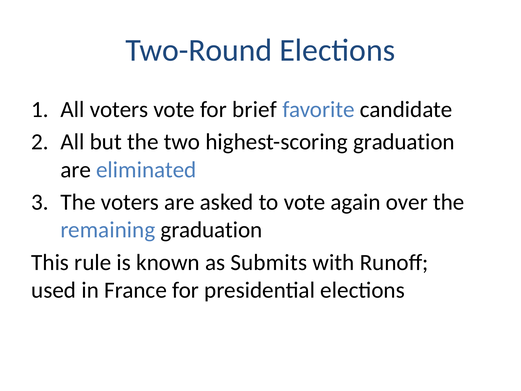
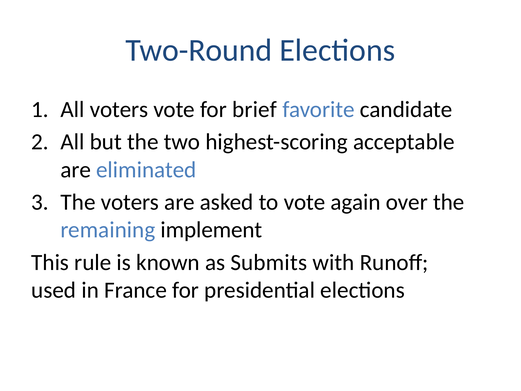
highest-scoring graduation: graduation -> acceptable
remaining graduation: graduation -> implement
